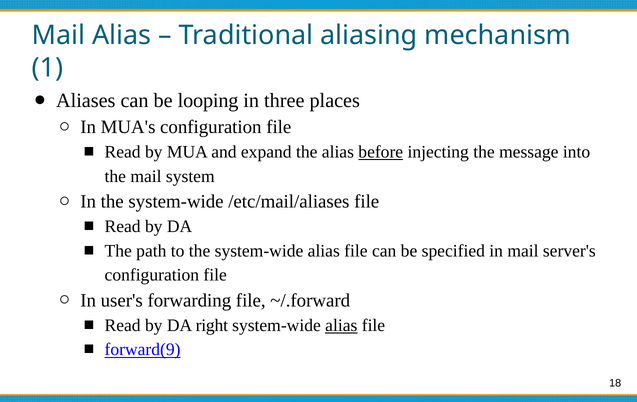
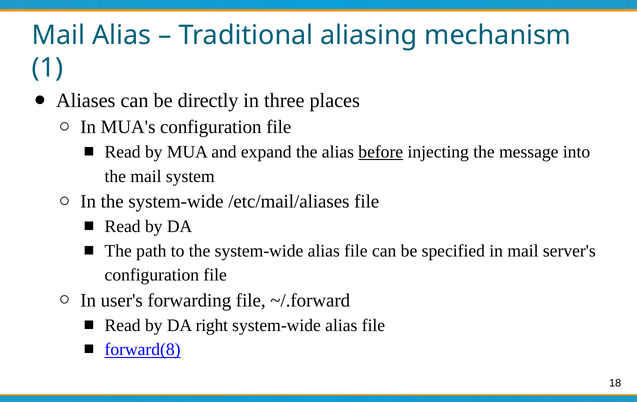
looping: looping -> directly
alias at (341, 325) underline: present -> none
forward(9: forward(9 -> forward(8
